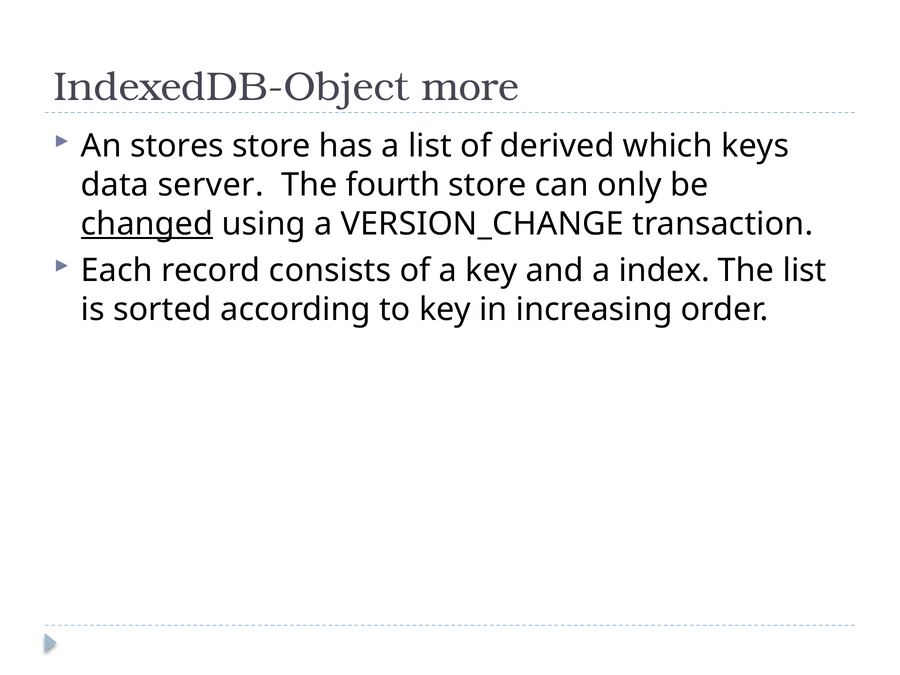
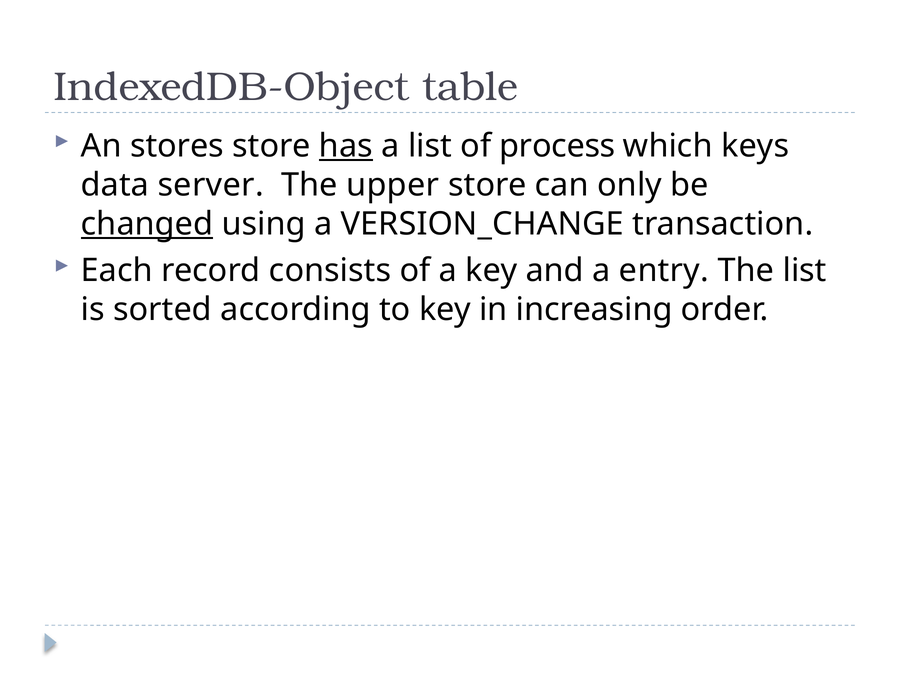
more: more -> table
has underline: none -> present
derived: derived -> process
fourth: fourth -> upper
index: index -> entry
